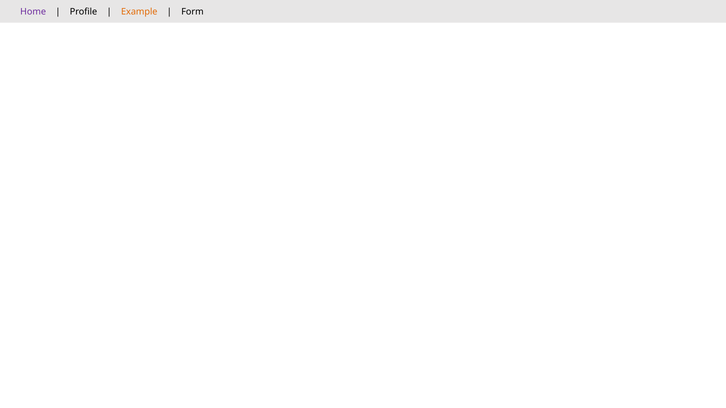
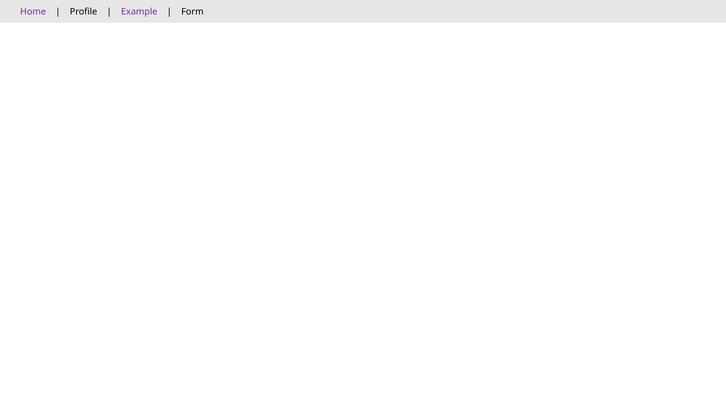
Example colour: orange -> purple
